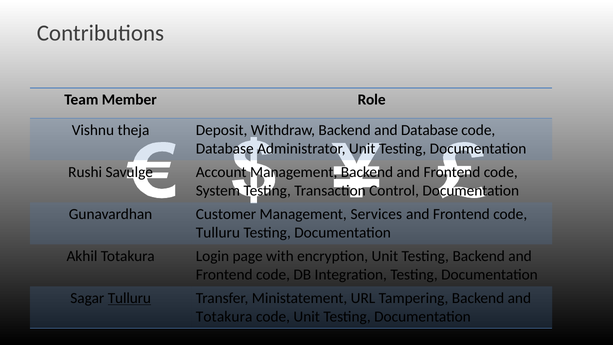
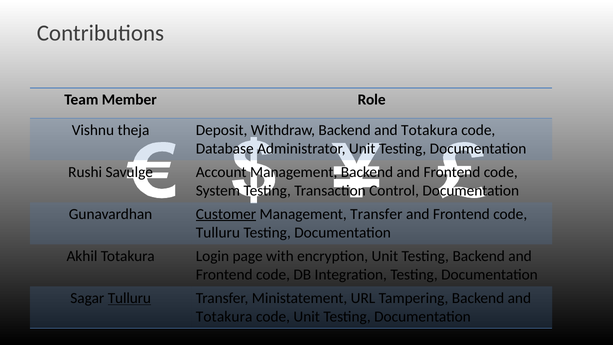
Withdraw Backend and Database: Database -> Totakura
Customer underline: none -> present
Management Services: Services -> Transfer
